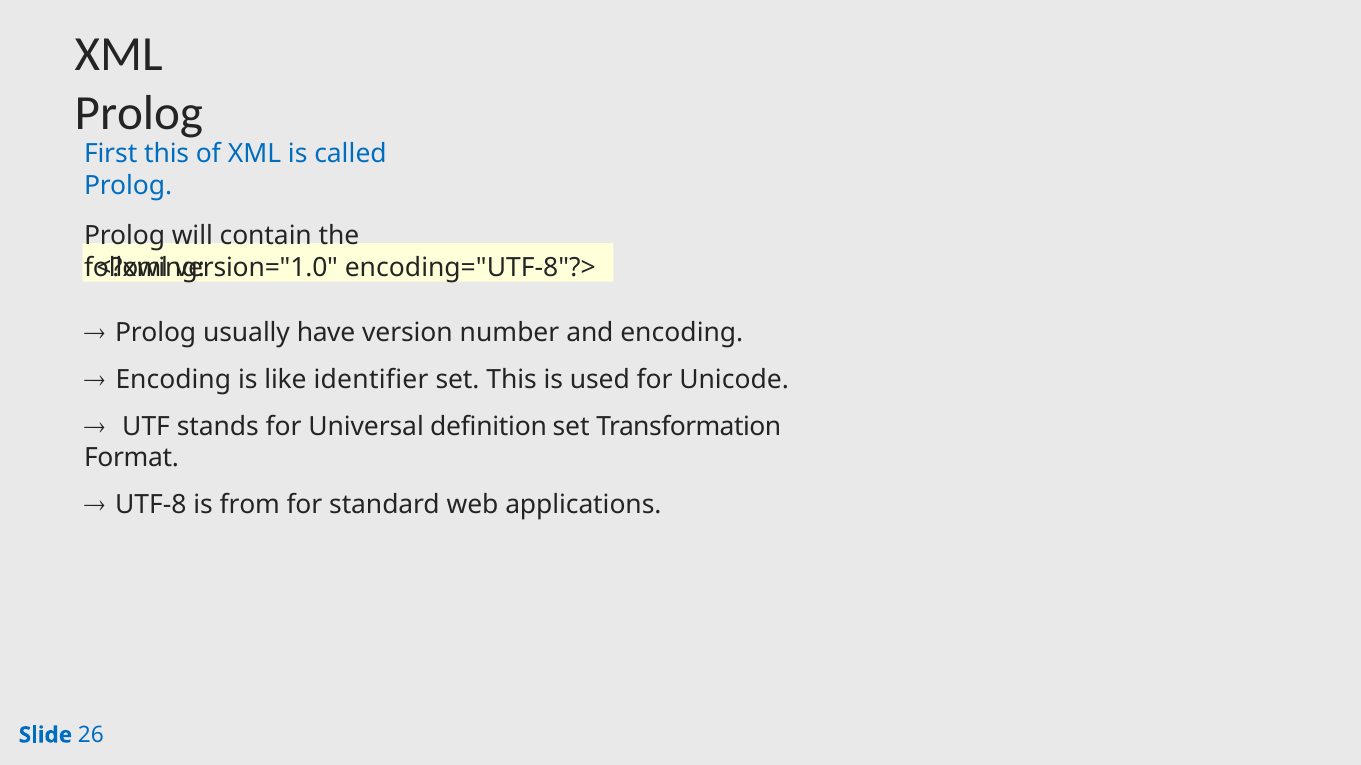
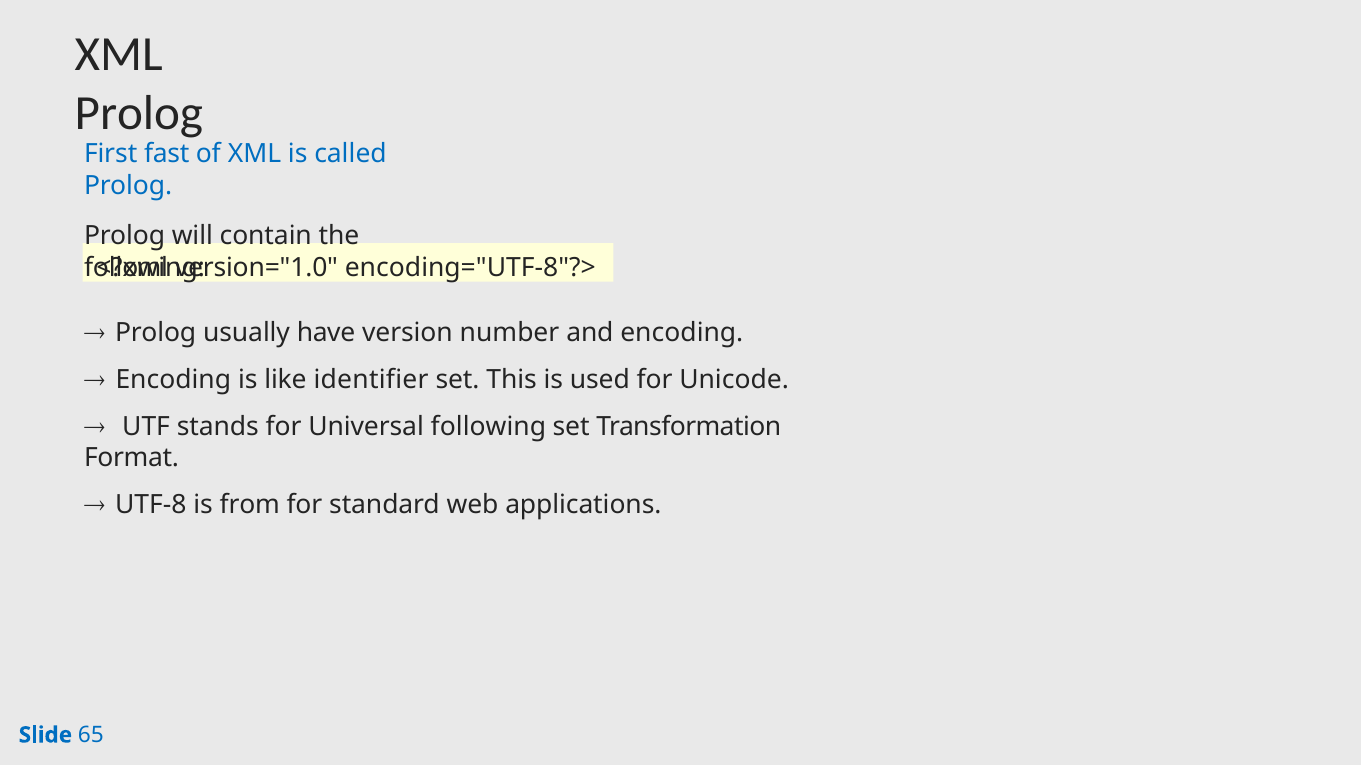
First this: this -> fast
Universal definition: definition -> following
26: 26 -> 65
